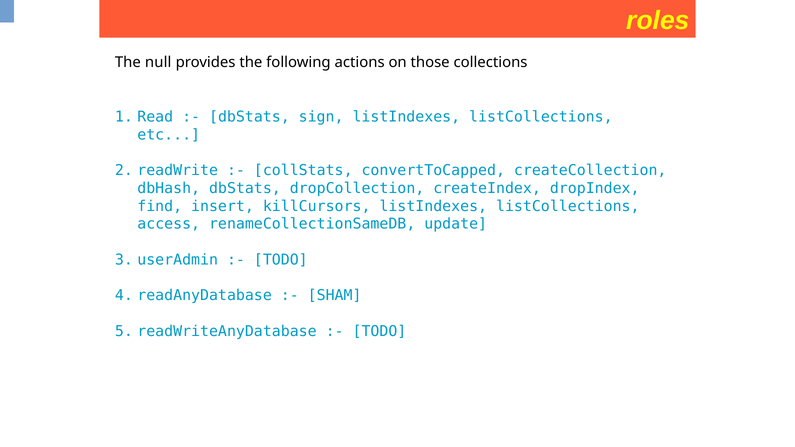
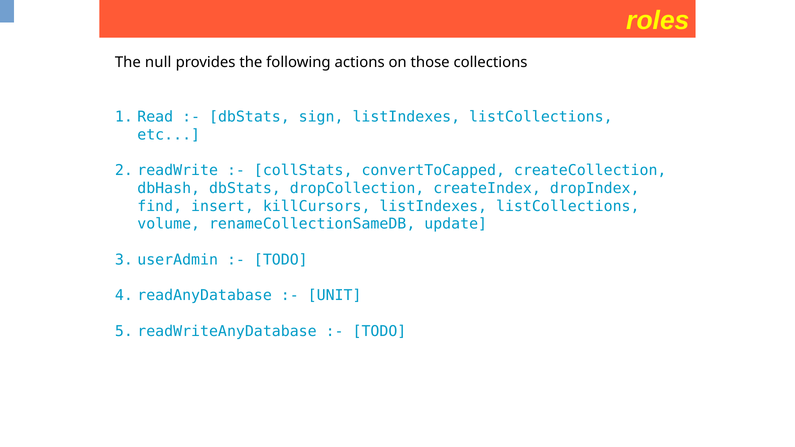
access: access -> volume
SHAM: SHAM -> UNIT
